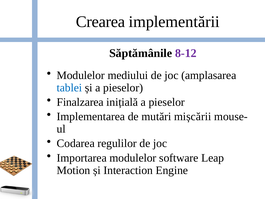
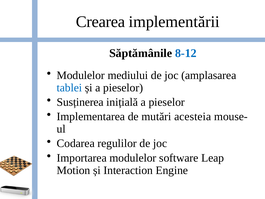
8-12 colour: purple -> blue
Finalzarea: Finalzarea -> Susținerea
mișcării: mișcării -> acesteia
